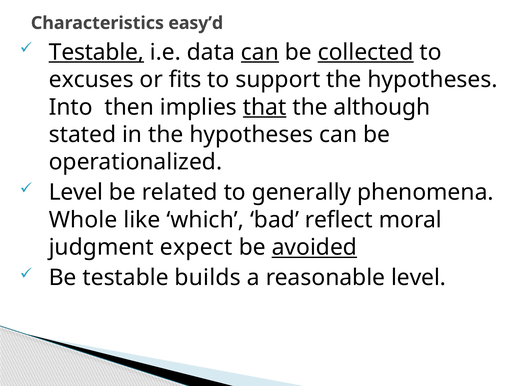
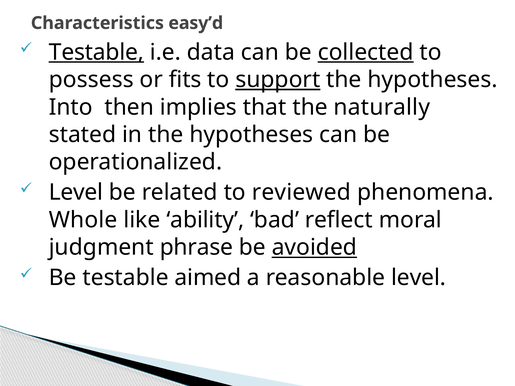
can at (260, 52) underline: present -> none
excuses: excuses -> possess
support underline: none -> present
that underline: present -> none
although: although -> naturally
generally: generally -> reviewed
which: which -> ability
expect: expect -> phrase
builds: builds -> aimed
